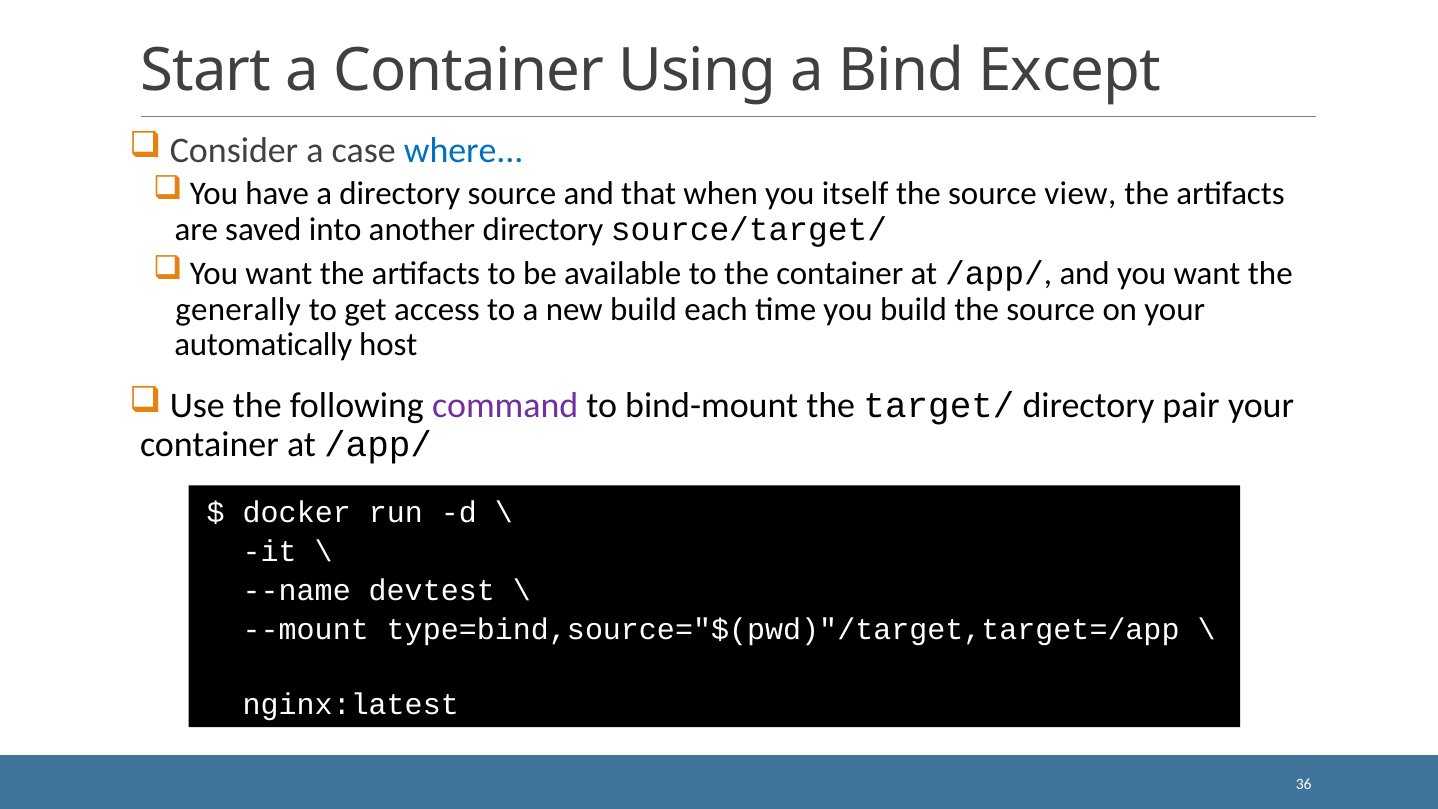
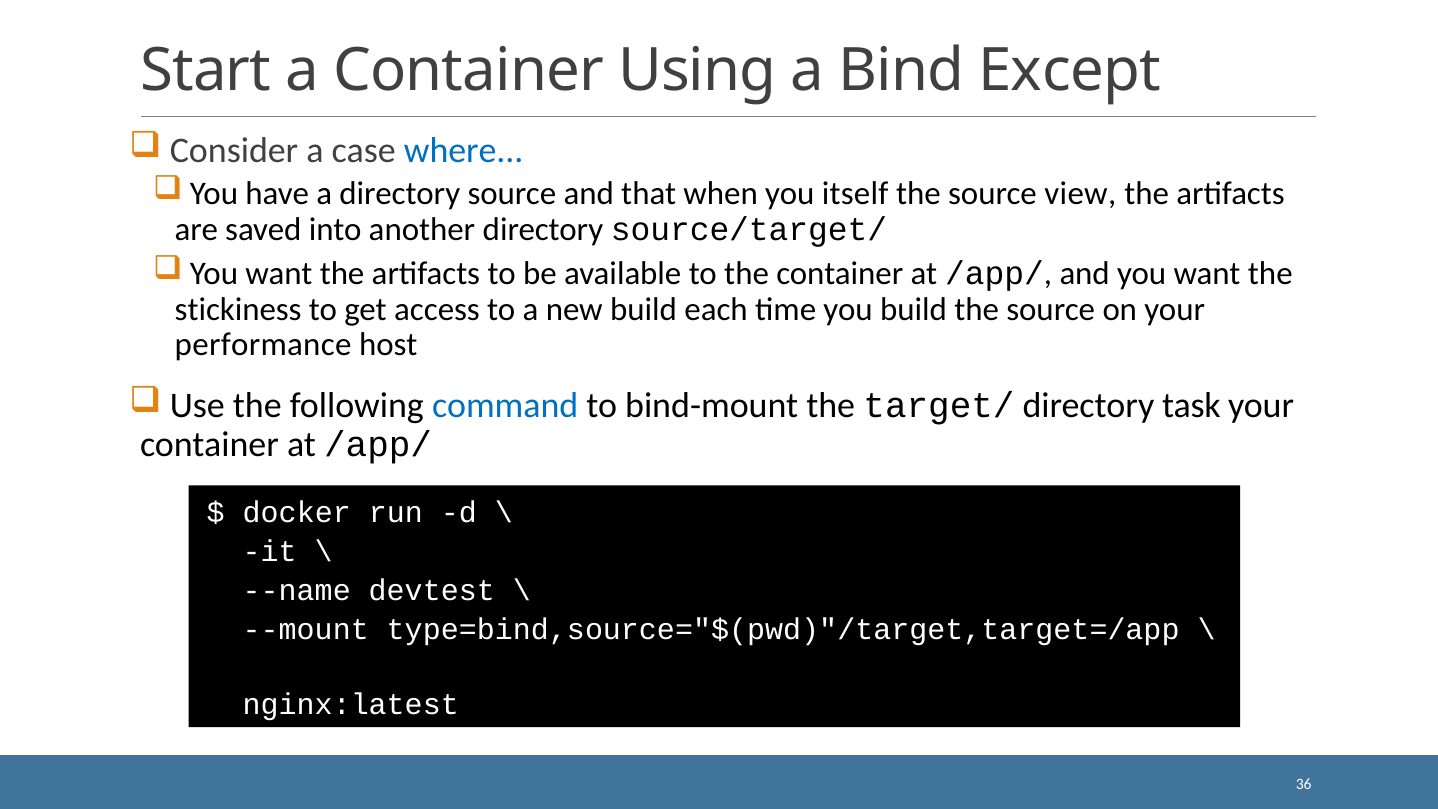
generally: generally -> stickiness
automatically: automatically -> performance
command colour: purple -> blue
pair: pair -> task
